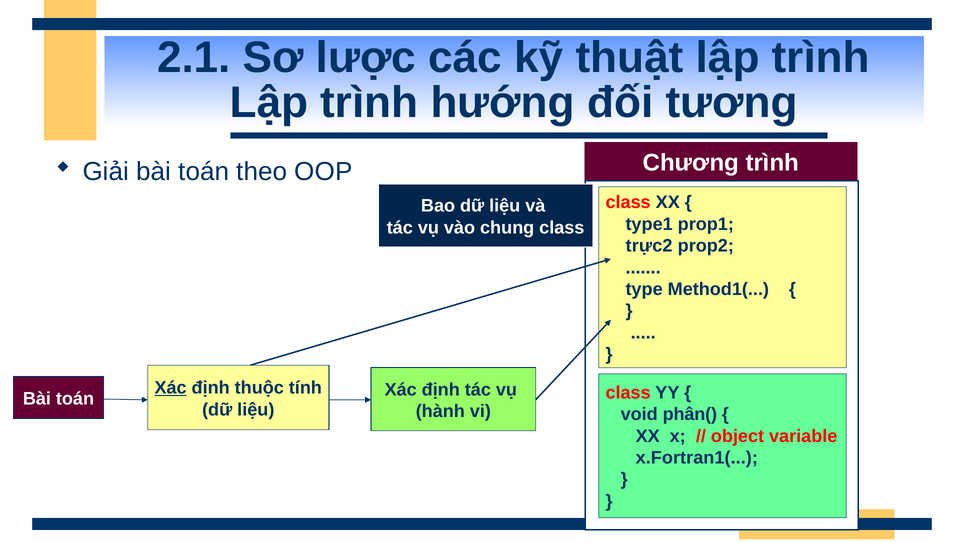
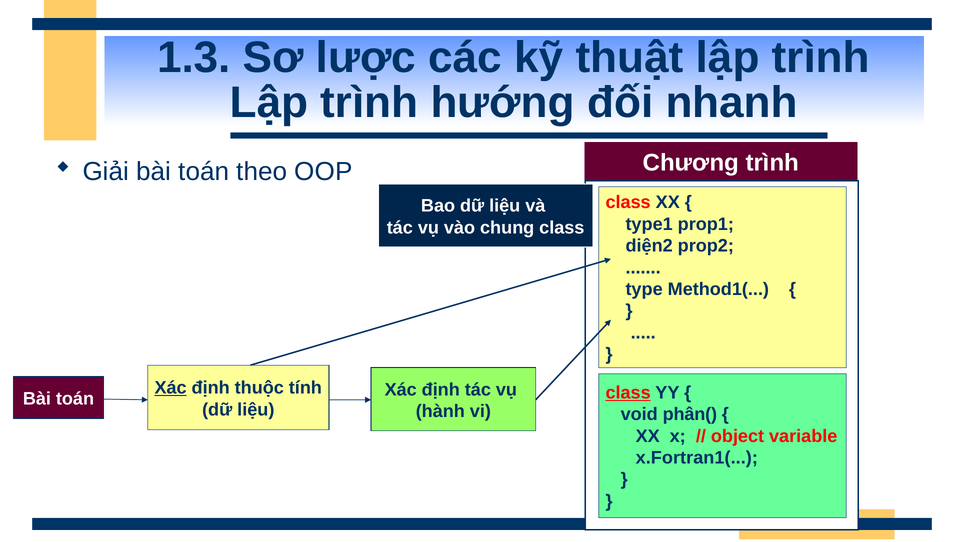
2.1: 2.1 -> 1.3
tương: tương -> nhanh
trực2: trực2 -> diện2
class at (628, 393) underline: none -> present
